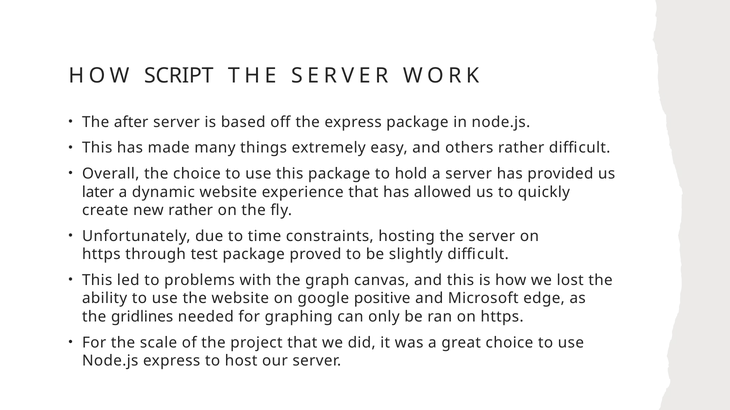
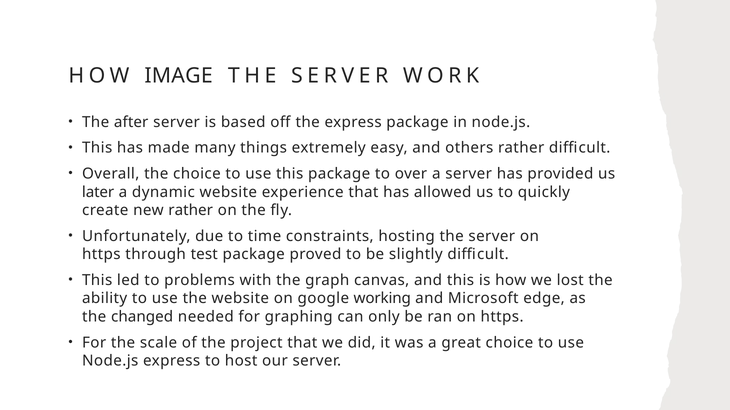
SCRIPT: SCRIPT -> IMAGE
hold: hold -> over
positive: positive -> working
gridlines: gridlines -> changed
